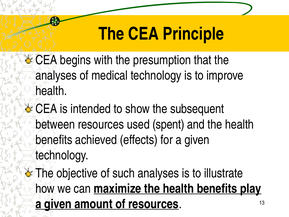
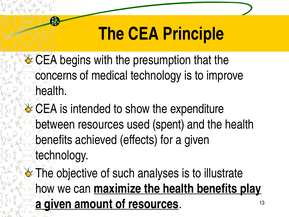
analyses at (56, 75): analyses -> concerns
subsequent: subsequent -> expenditure
